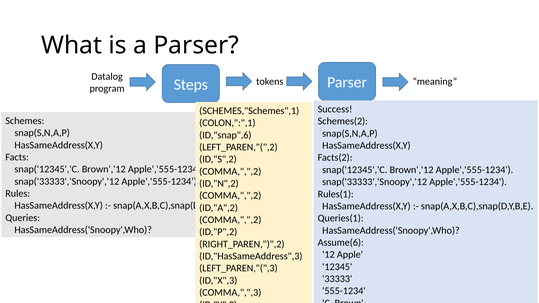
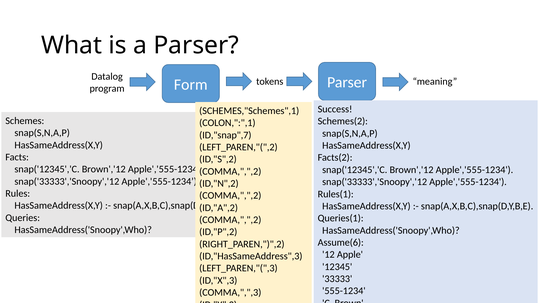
Steps: Steps -> Form
ID,"snap",6 at (225, 135): ID,"snap",6 -> ID,"snap",7
